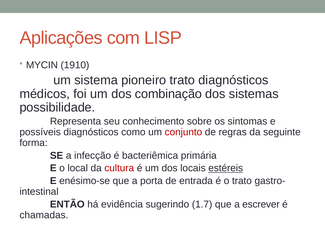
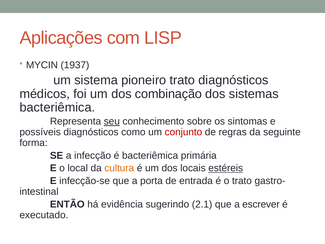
1910: 1910 -> 1937
possibilidade at (57, 107): possibilidade -> bacteriêmica
seu underline: none -> present
cultura colour: red -> orange
enésimo-se: enésimo-se -> infecção-se
1.7: 1.7 -> 2.1
chamadas: chamadas -> executado
